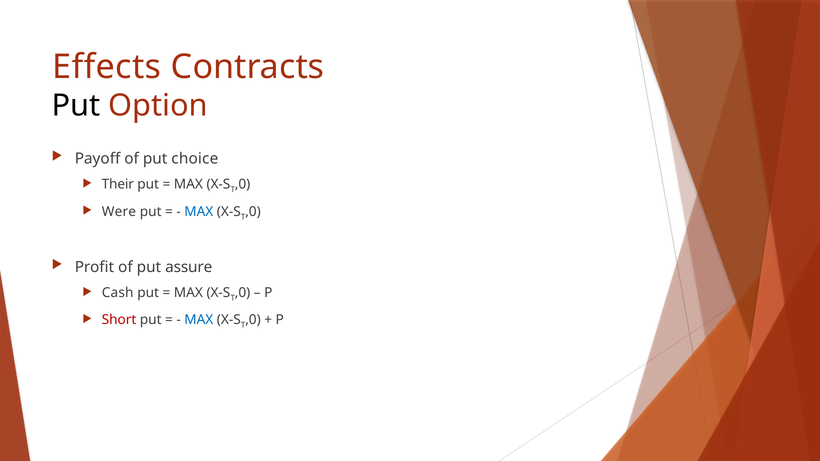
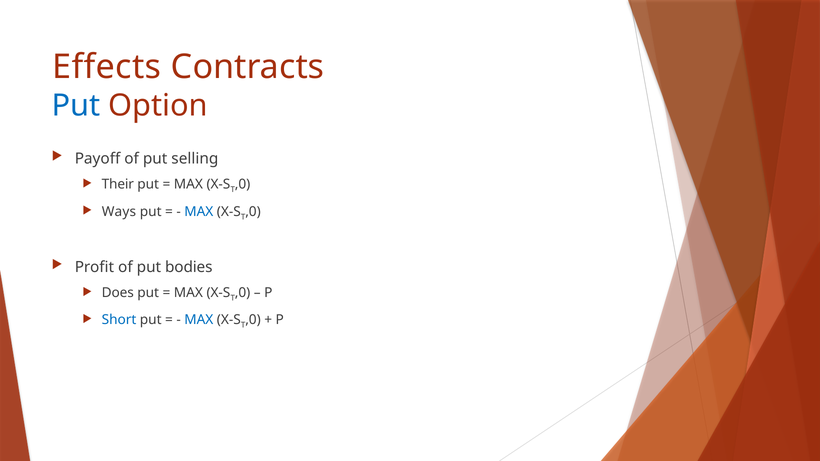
Put at (76, 106) colour: black -> blue
choice: choice -> selling
Were: Were -> Ways
assure: assure -> bodies
Cash: Cash -> Does
Short colour: red -> blue
